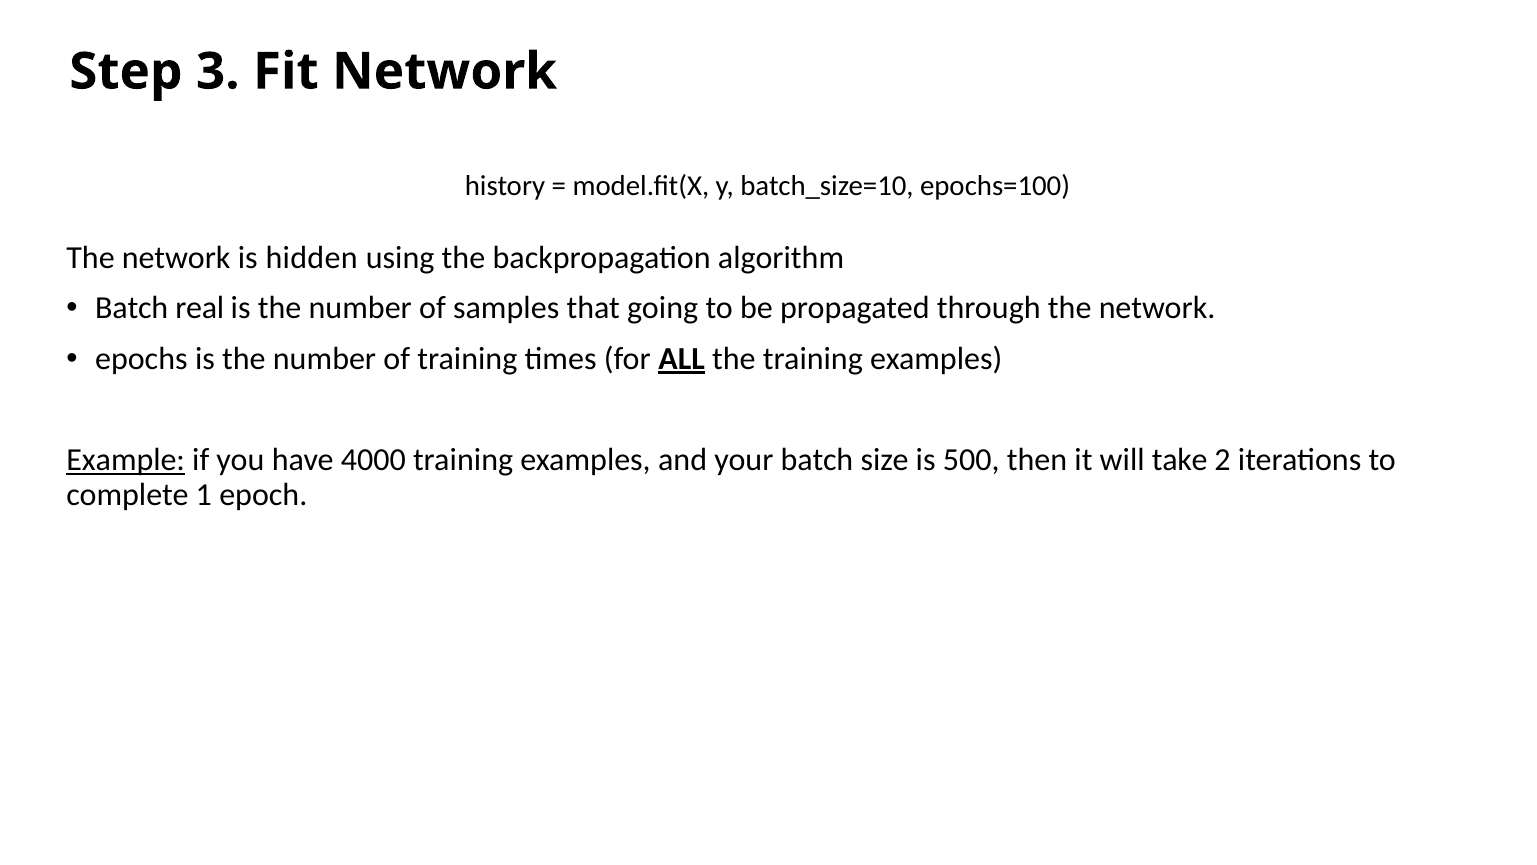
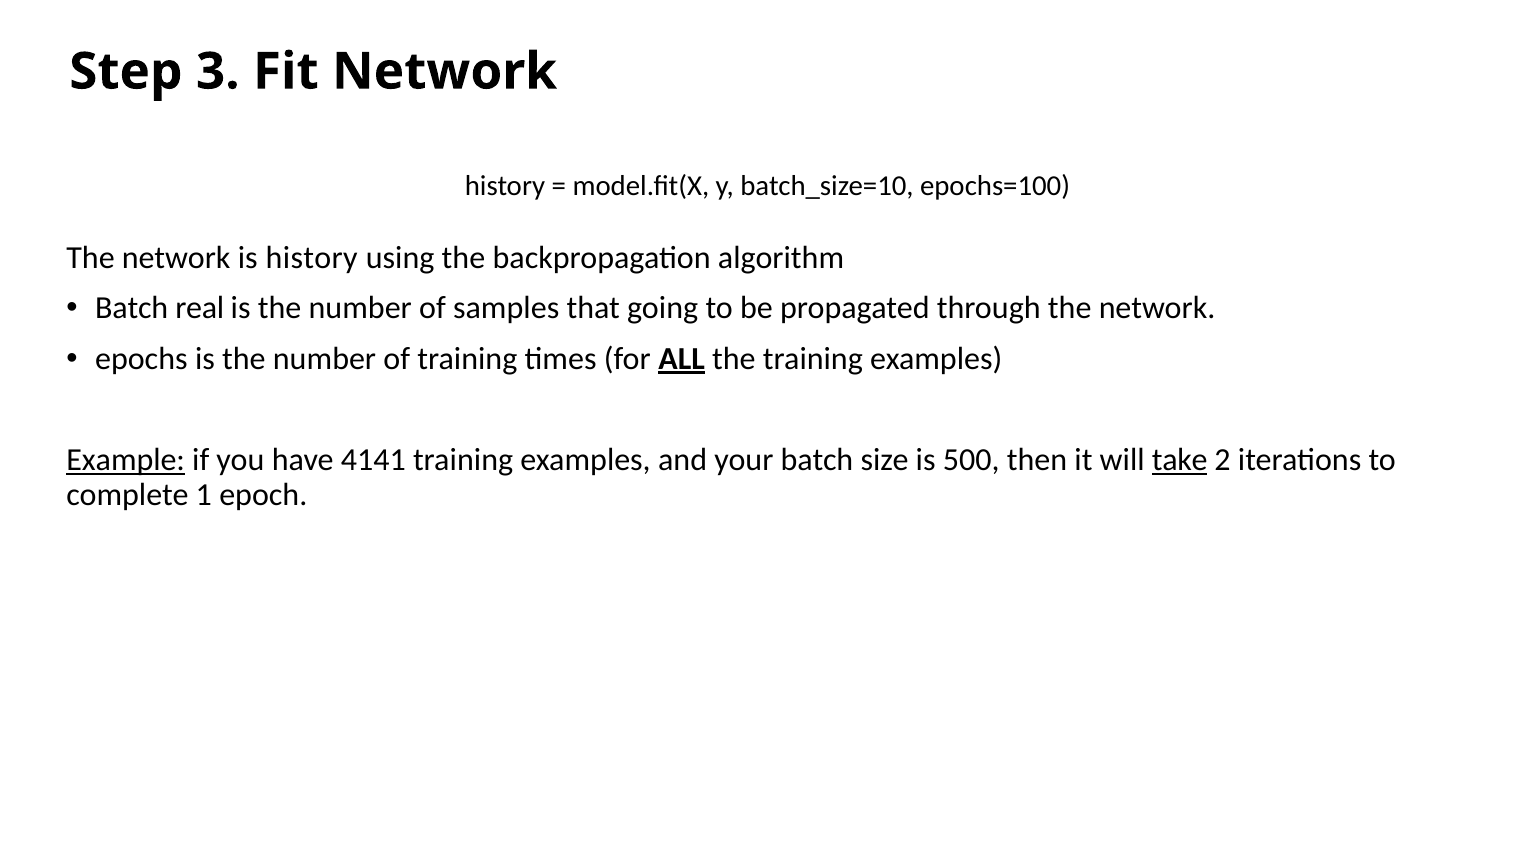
is hidden: hidden -> history
4000: 4000 -> 4141
take underline: none -> present
